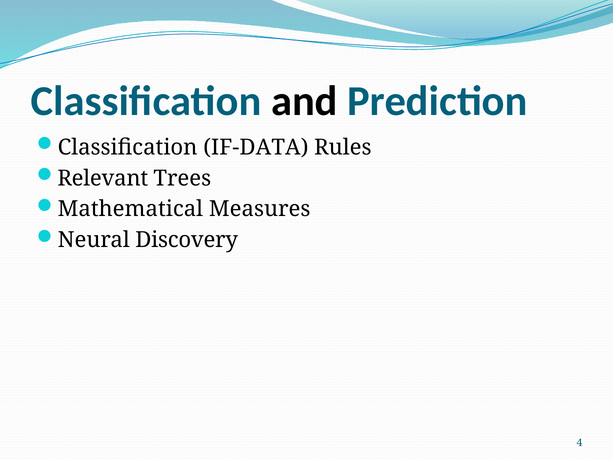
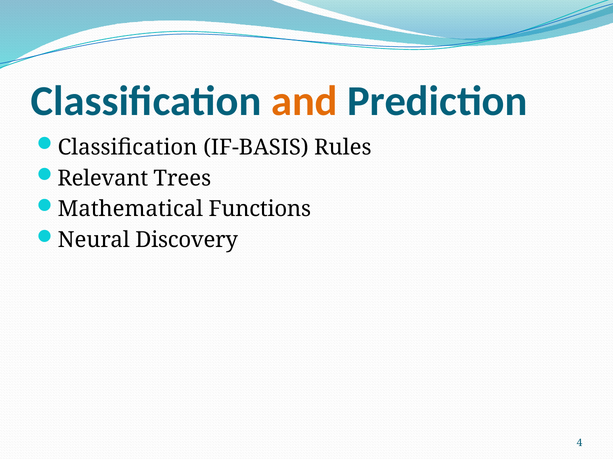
and colour: black -> orange
IF-DATA: IF-DATA -> IF-BASIS
Measures: Measures -> Functions
